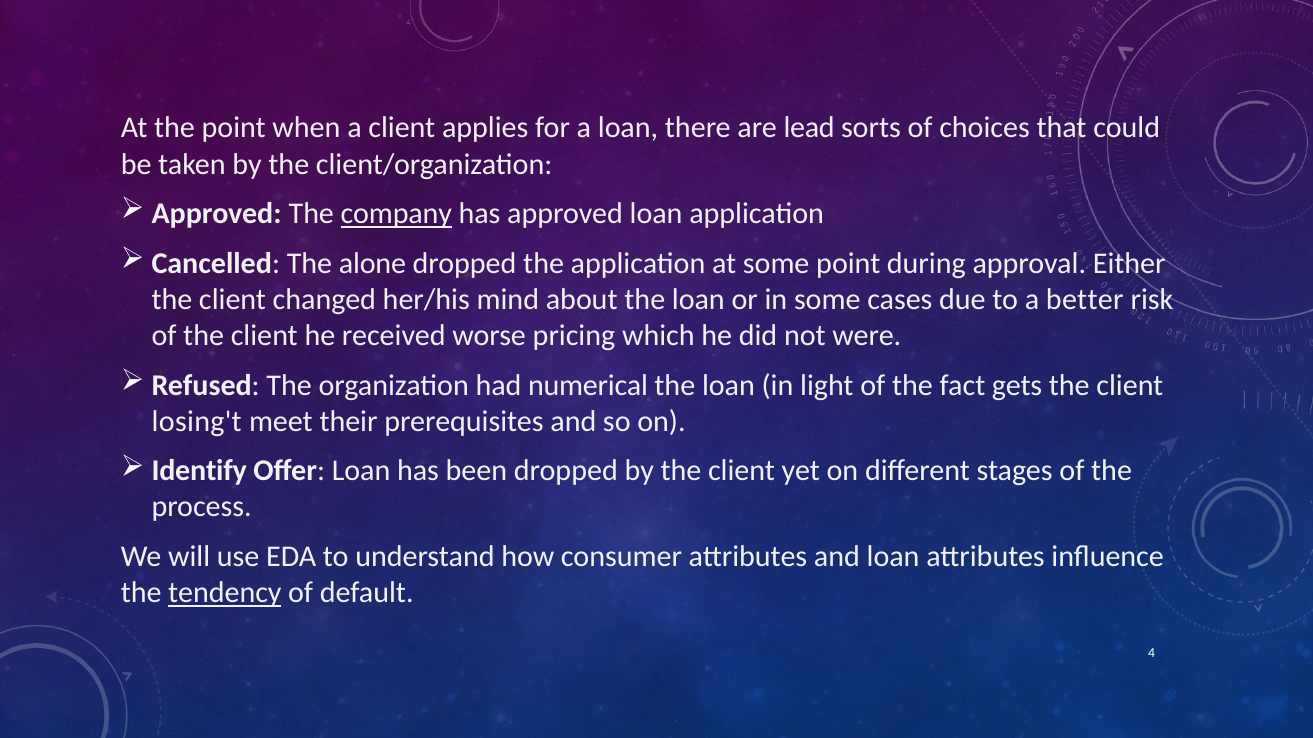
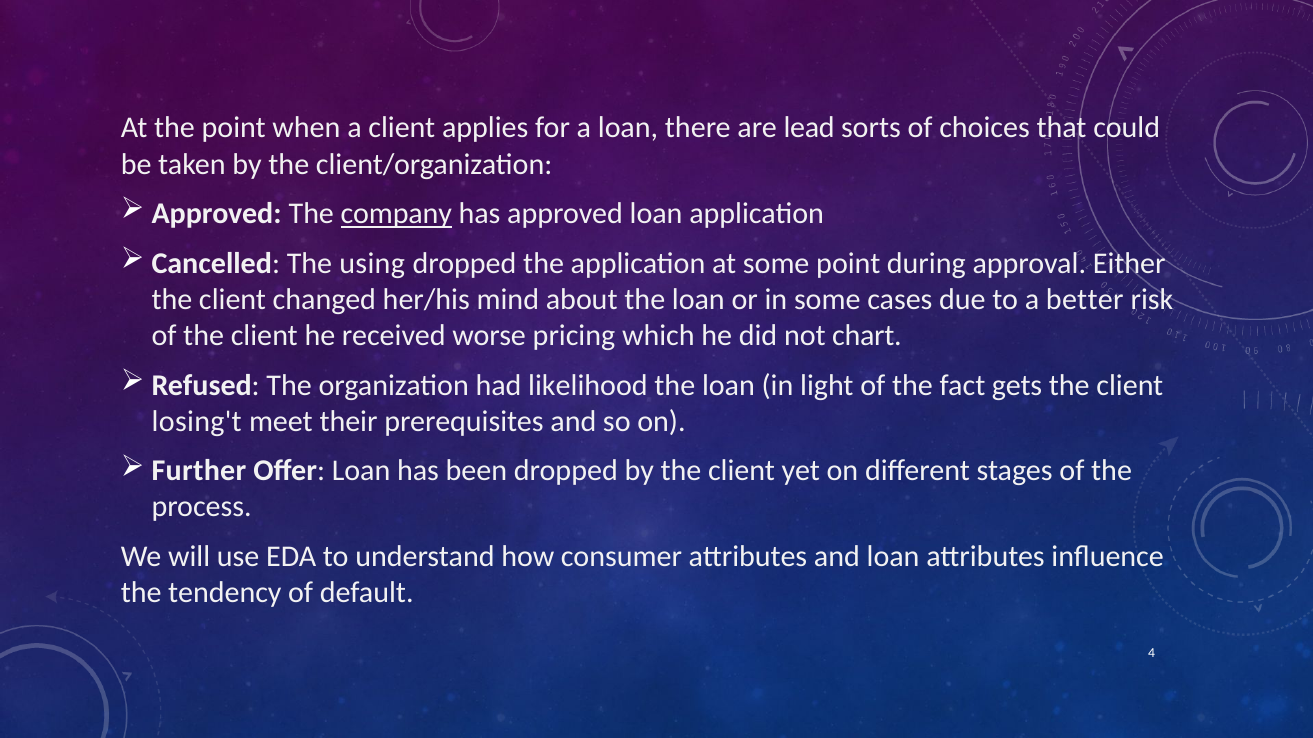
alone: alone -> using
were: were -> chart
numerical: numerical -> likelihood
Identify: Identify -> Further
tendency underline: present -> none
